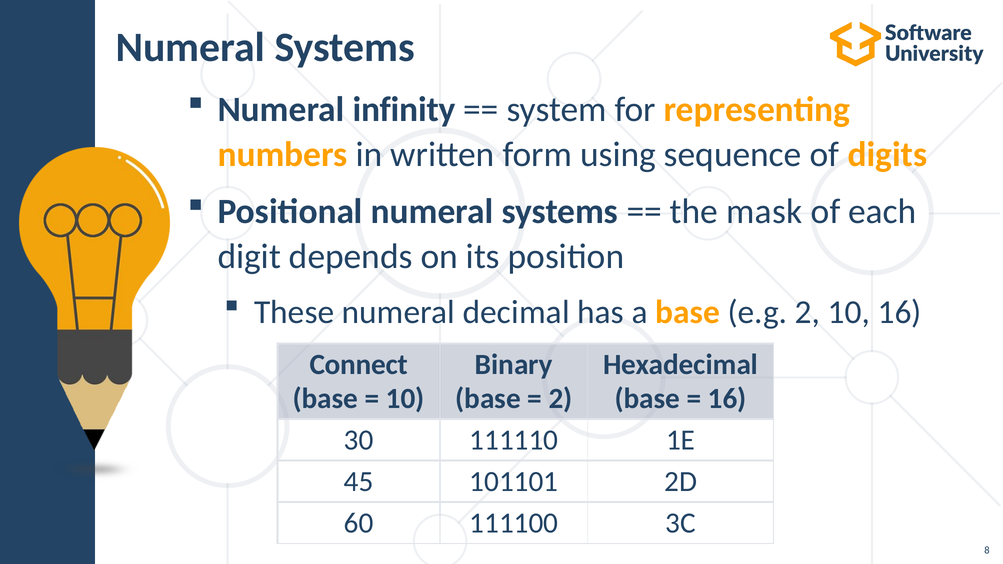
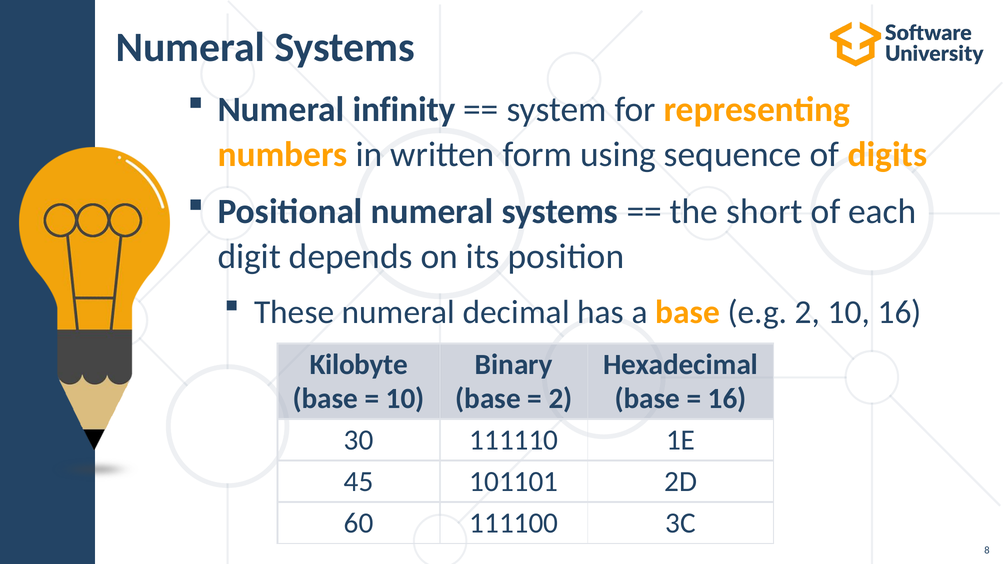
mask: mask -> short
Connect: Connect -> Kilobyte
